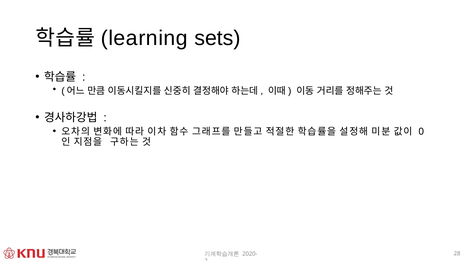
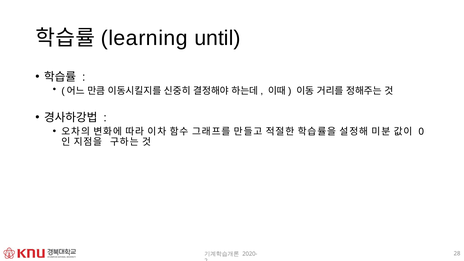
sets: sets -> until
